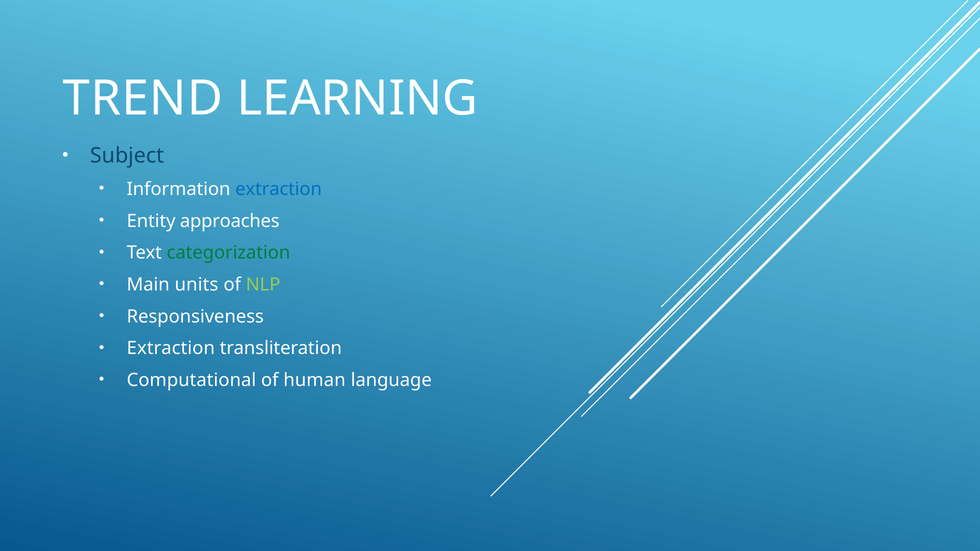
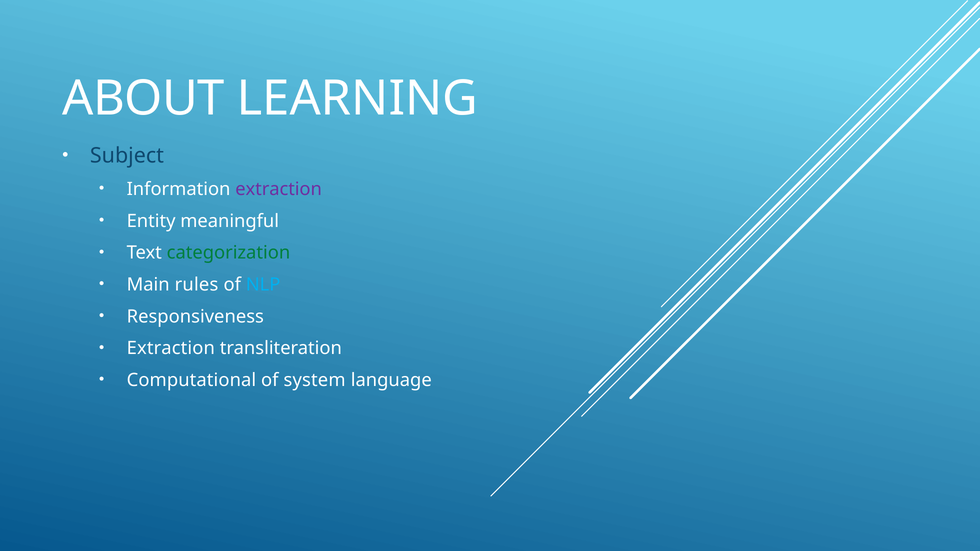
TREND: TREND -> ABOUT
extraction at (279, 189) colour: blue -> purple
approaches: approaches -> meaningful
units: units -> rules
NLP colour: light green -> light blue
human: human -> system
